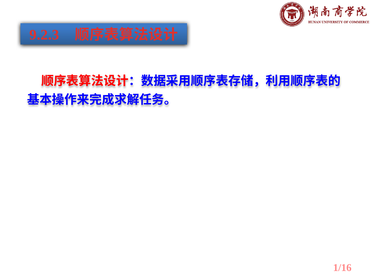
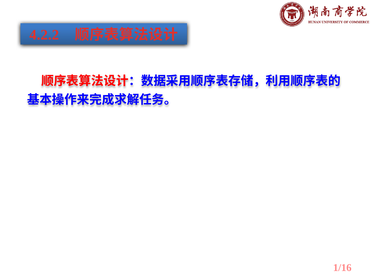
9.2.3: 9.2.3 -> 4.2.2
